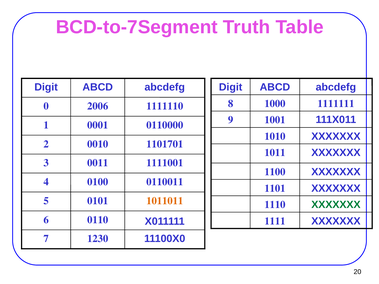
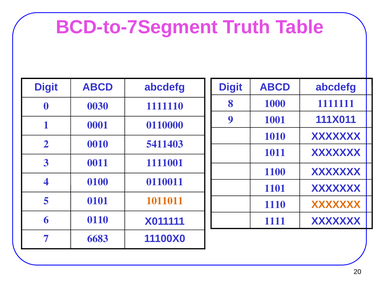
2006: 2006 -> 0030
1101701: 1101701 -> 5411403
XXXXXXX at (336, 205) colour: green -> orange
1230: 1230 -> 6683
